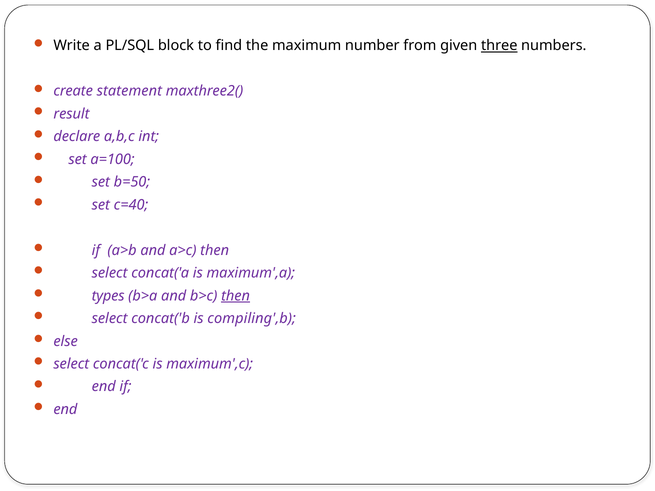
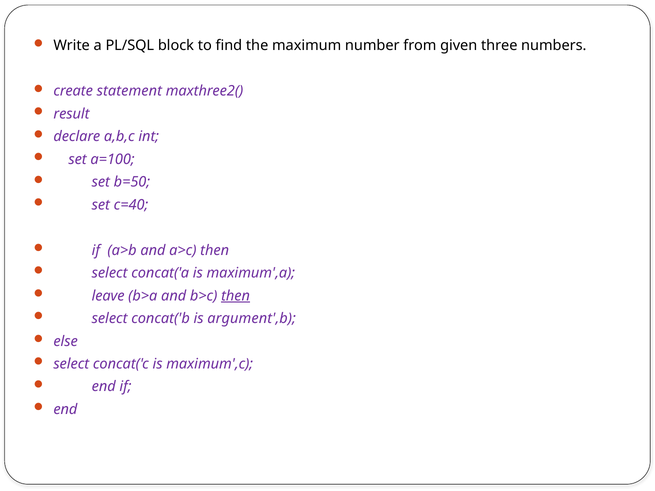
three underline: present -> none
types: types -> leave
compiling',b: compiling',b -> argument',b
